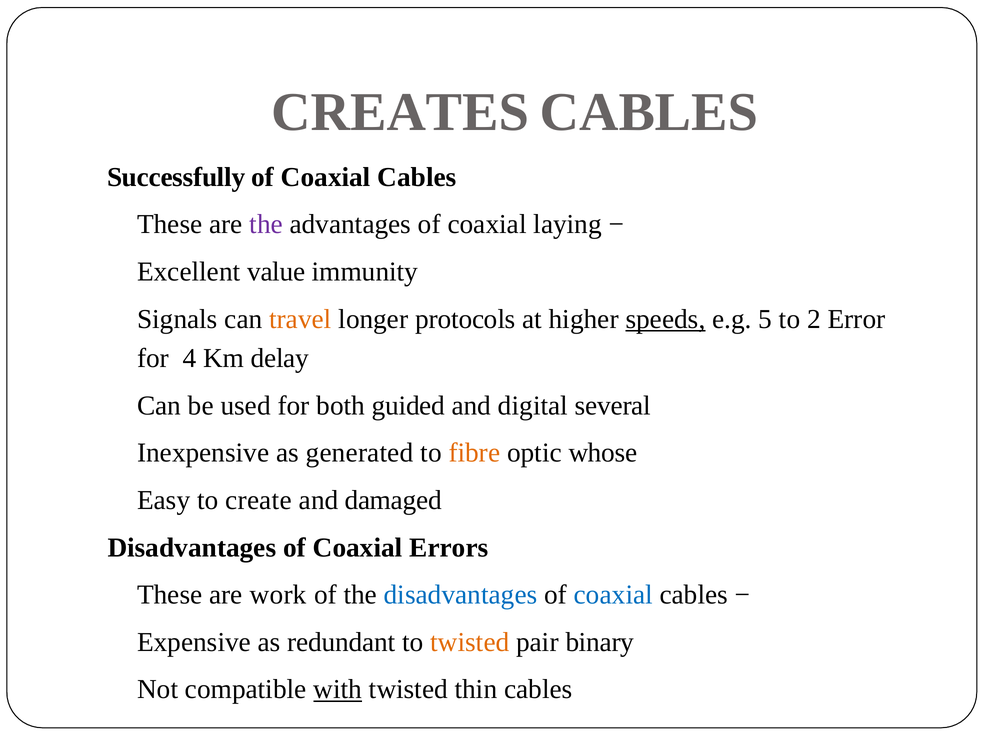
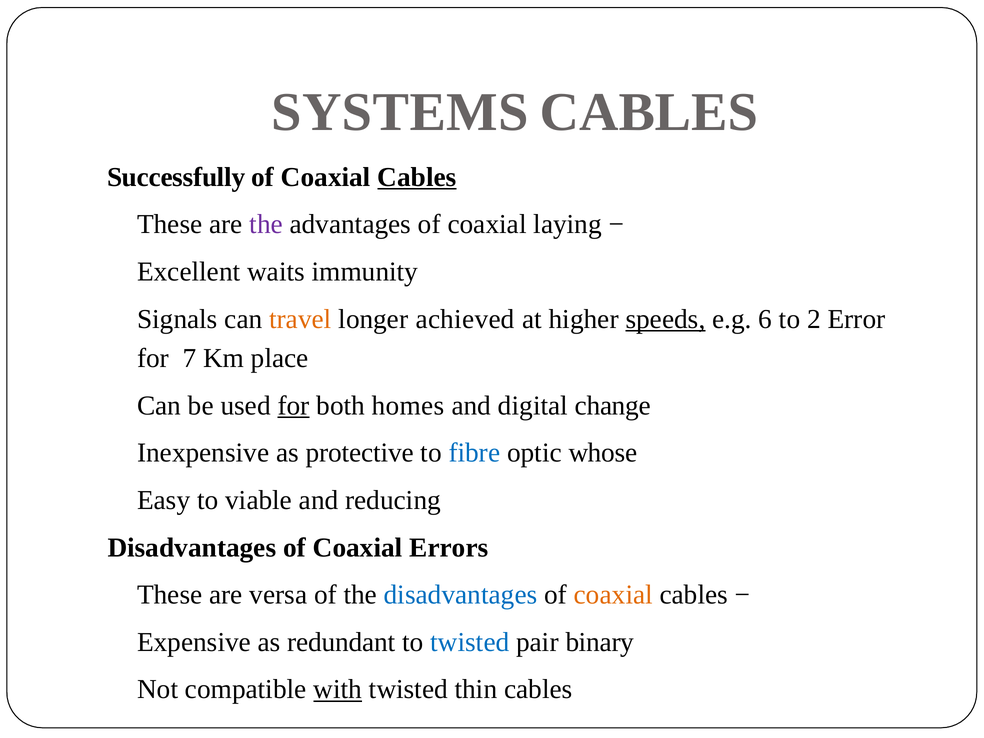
CREATES: CREATES -> SYSTEMS
Cables at (417, 177) underline: none -> present
value: value -> waits
protocols: protocols -> achieved
5: 5 -> 6
4: 4 -> 7
delay: delay -> place
for at (294, 406) underline: none -> present
guided: guided -> homes
several: several -> change
generated: generated -> protective
fibre colour: orange -> blue
create: create -> viable
damaged: damaged -> reducing
work: work -> versa
coaxial at (613, 595) colour: blue -> orange
twisted at (470, 642) colour: orange -> blue
